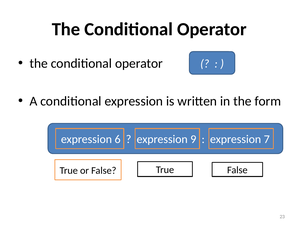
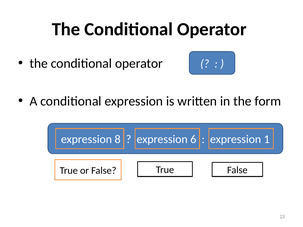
6: 6 -> 8
9: 9 -> 6
7: 7 -> 1
